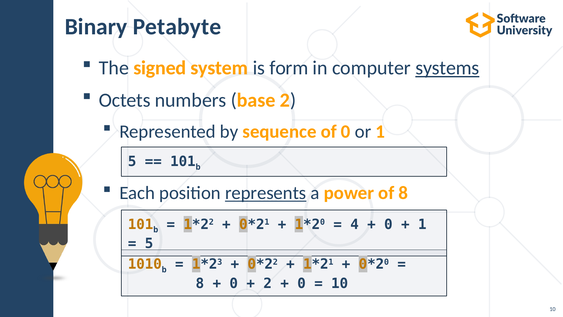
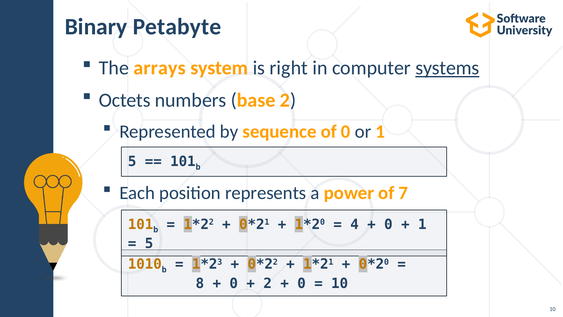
signed: signed -> arrays
form: form -> right
represents underline: present -> none
of 8: 8 -> 7
